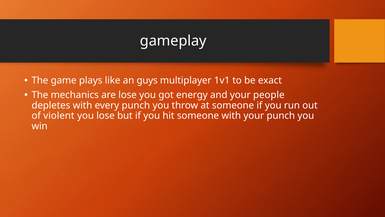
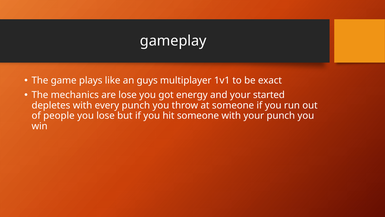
people: people -> started
violent: violent -> people
